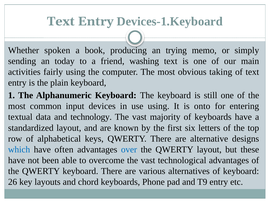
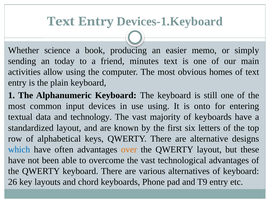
spoken: spoken -> science
trying: trying -> easier
washing: washing -> minutes
fairly: fairly -> allow
taking: taking -> homes
over colour: blue -> orange
